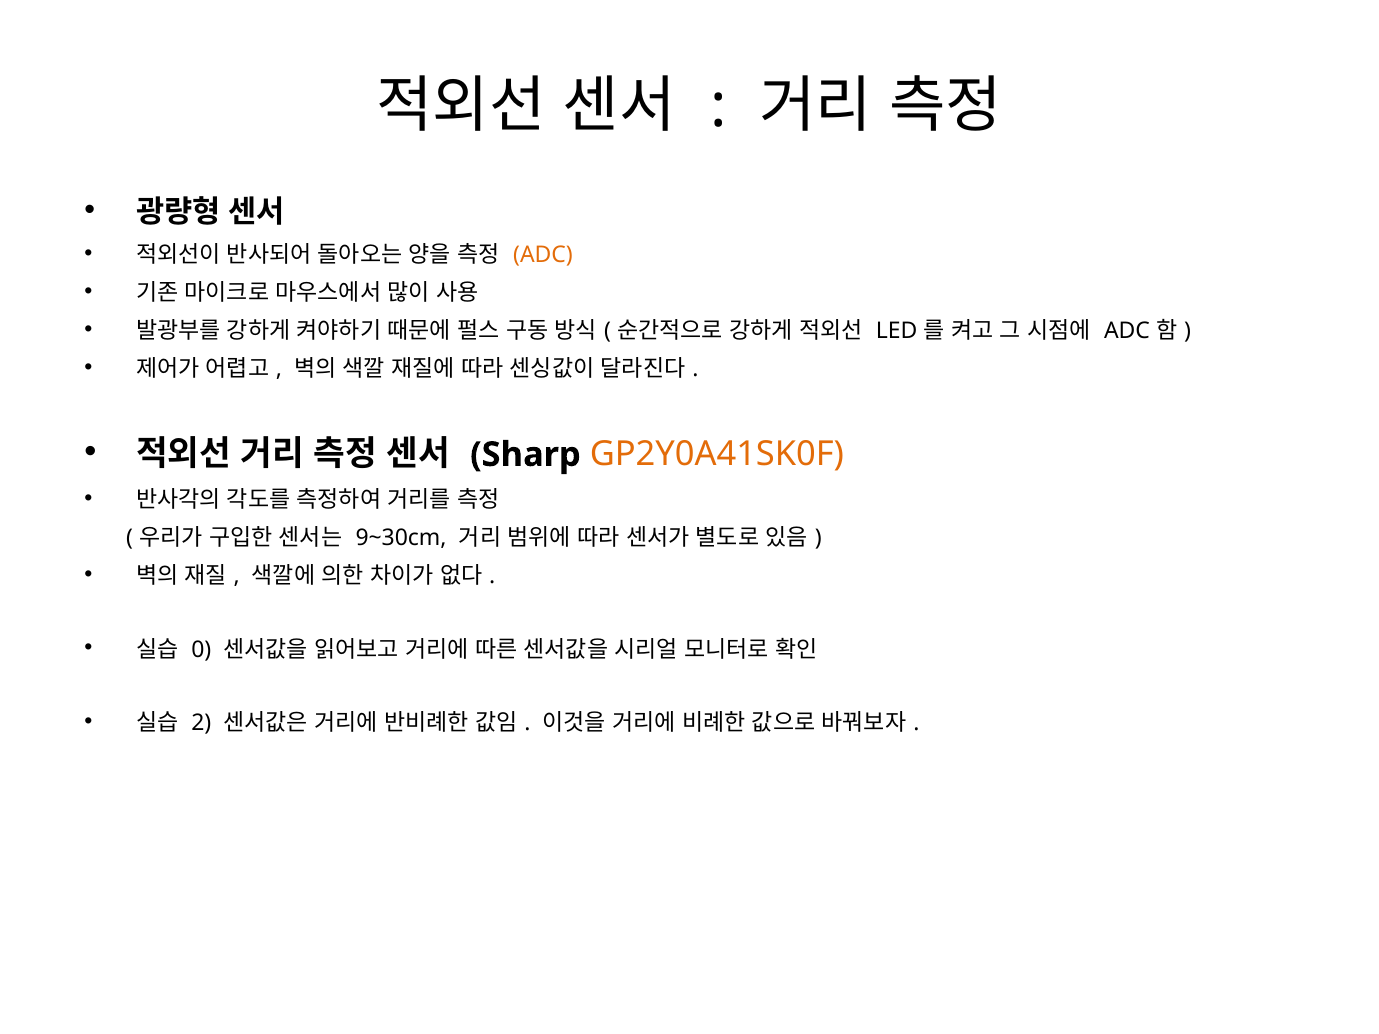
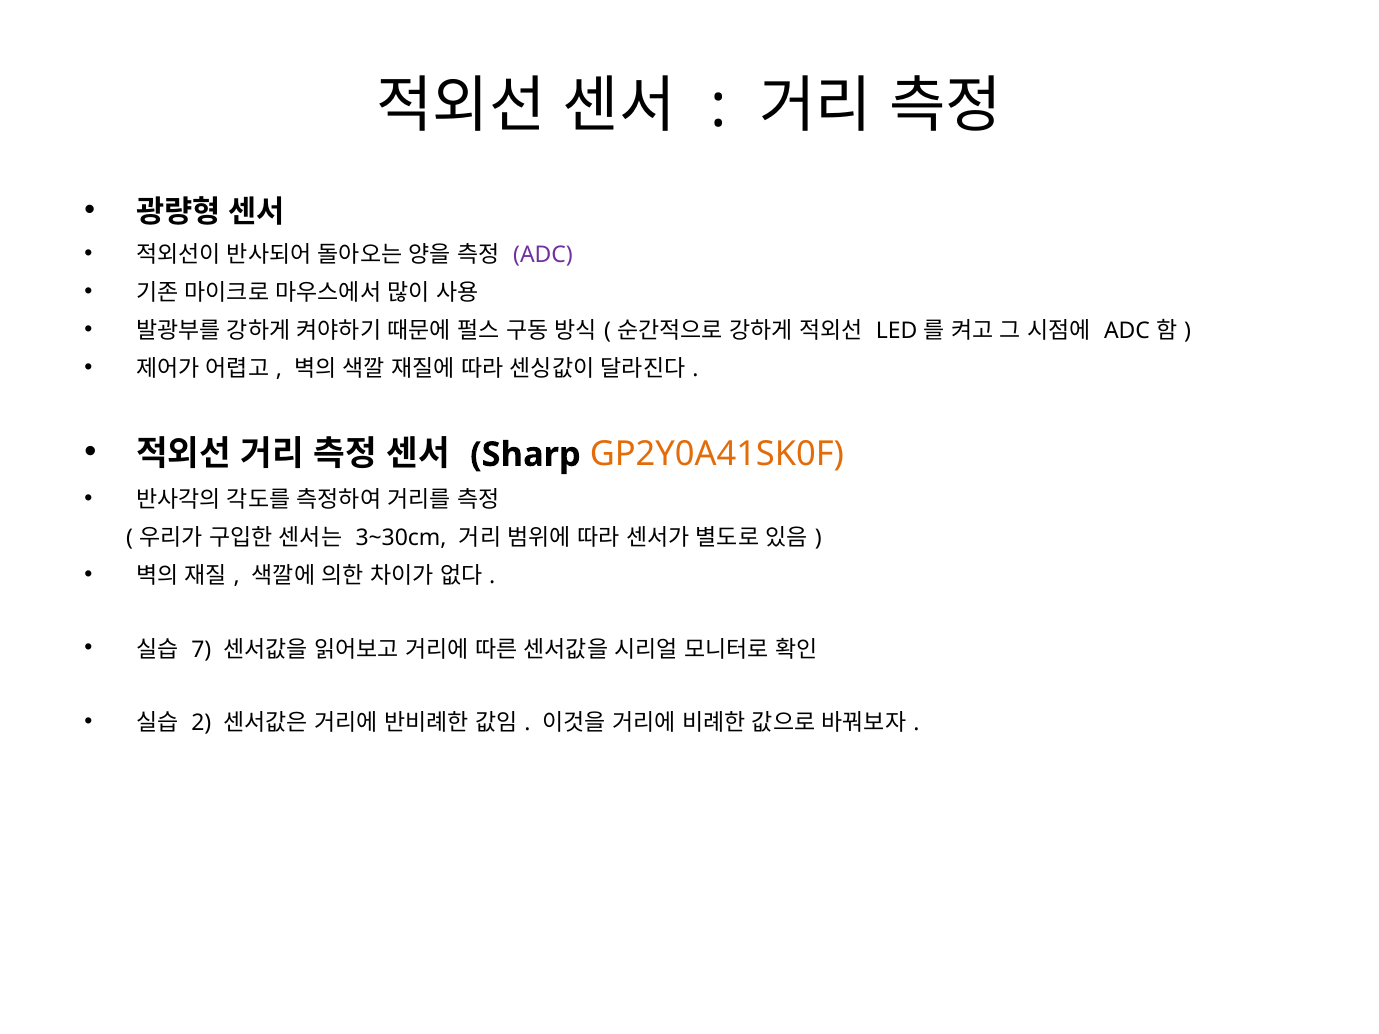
ADC at (543, 255) colour: orange -> purple
9~30cm: 9~30cm -> 3~30cm
0: 0 -> 7
